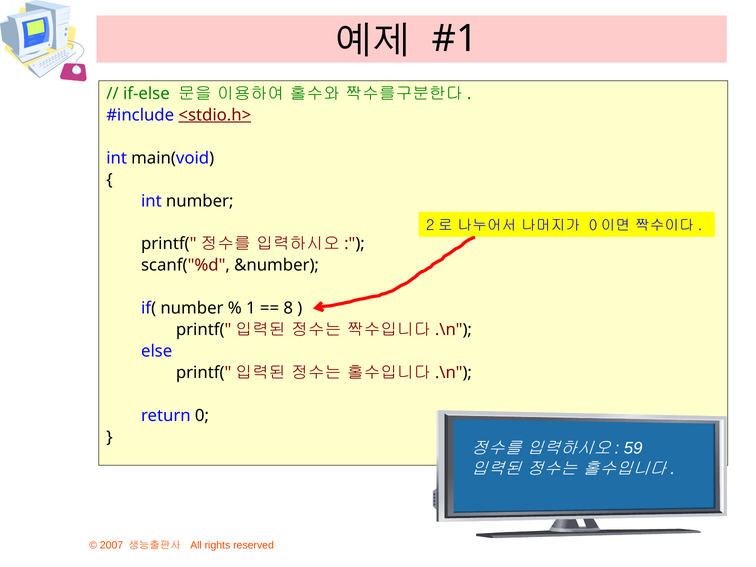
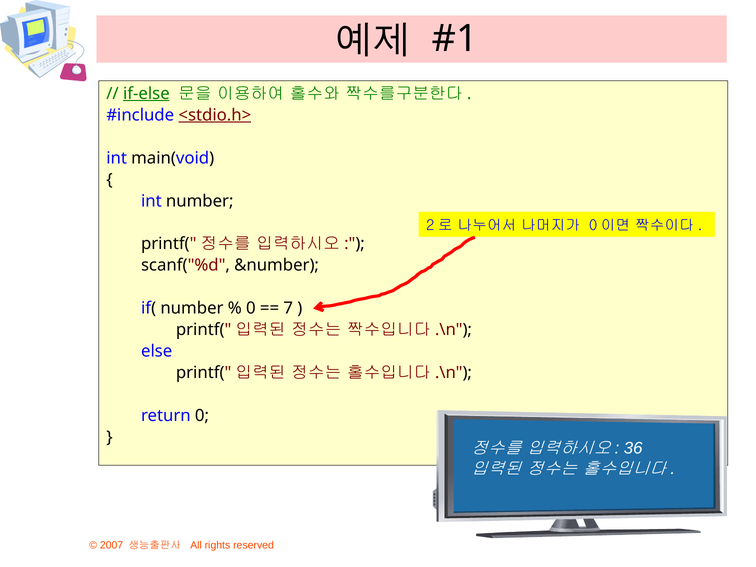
if-else underline: none -> present
1 at (251, 308): 1 -> 0
8: 8 -> 7
59: 59 -> 36
